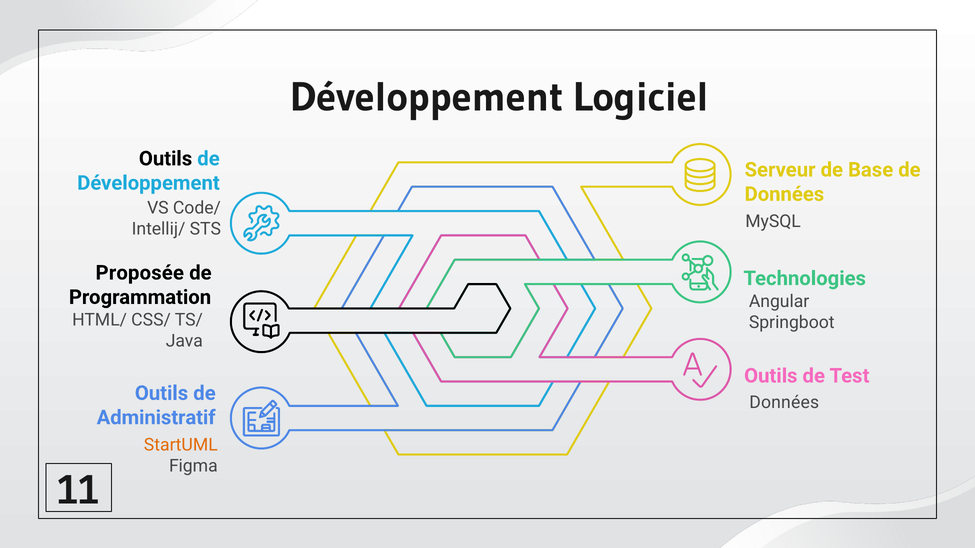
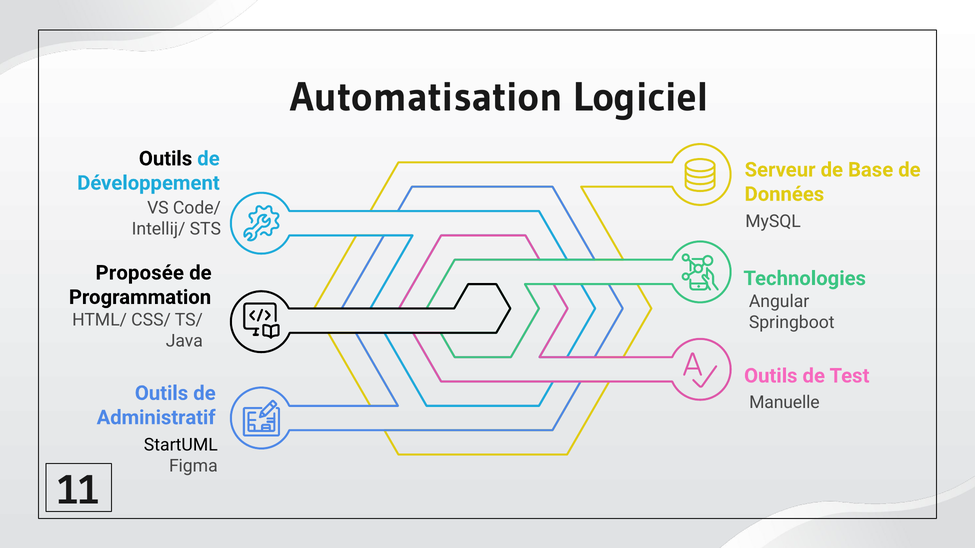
Développement at (427, 97): Développement -> Automatisation
Données at (784, 403): Données -> Manuelle
StartUML colour: orange -> black
